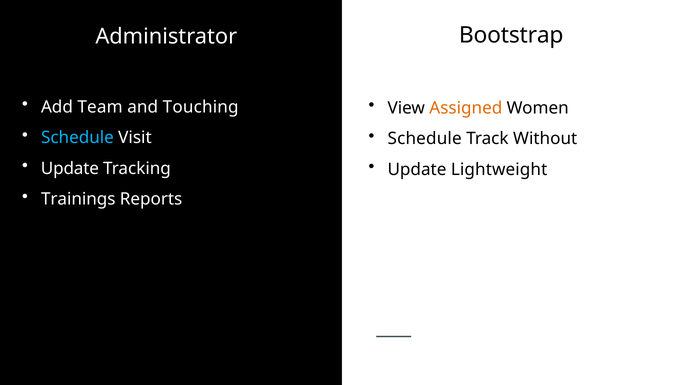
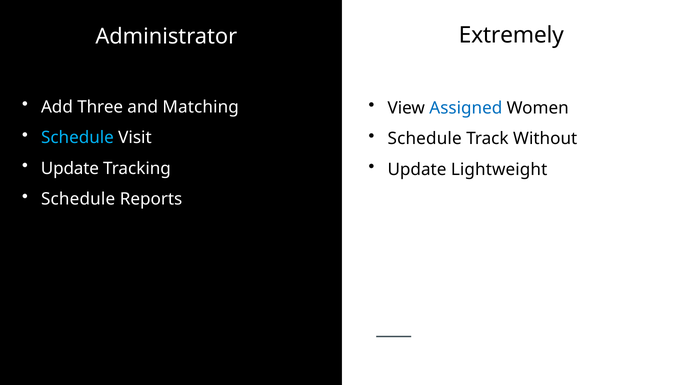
Bootstrap: Bootstrap -> Extremely
Team: Team -> Three
Touching: Touching -> Matching
Assigned colour: orange -> blue
Trainings at (78, 199): Trainings -> Schedule
